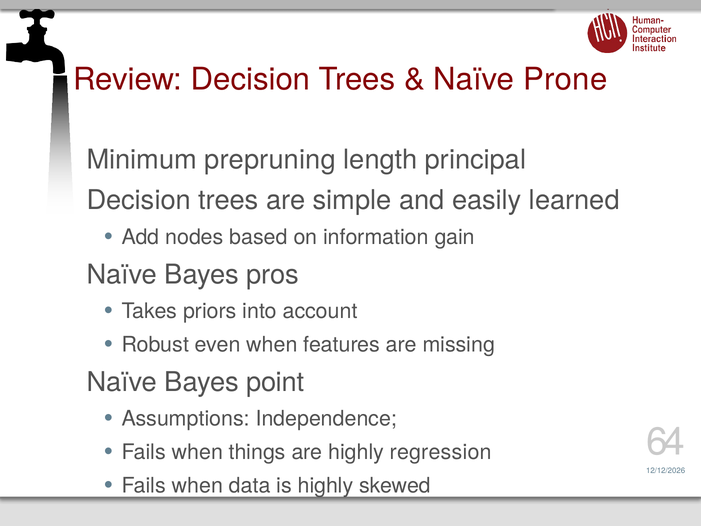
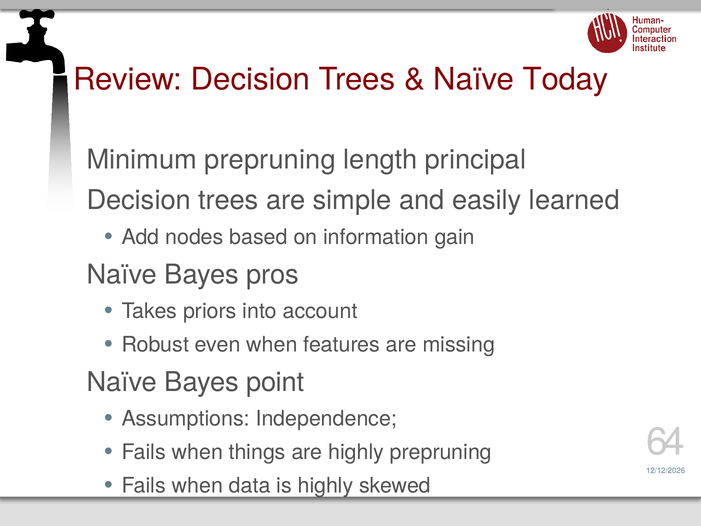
Prone: Prone -> Today
highly regression: regression -> prepruning
